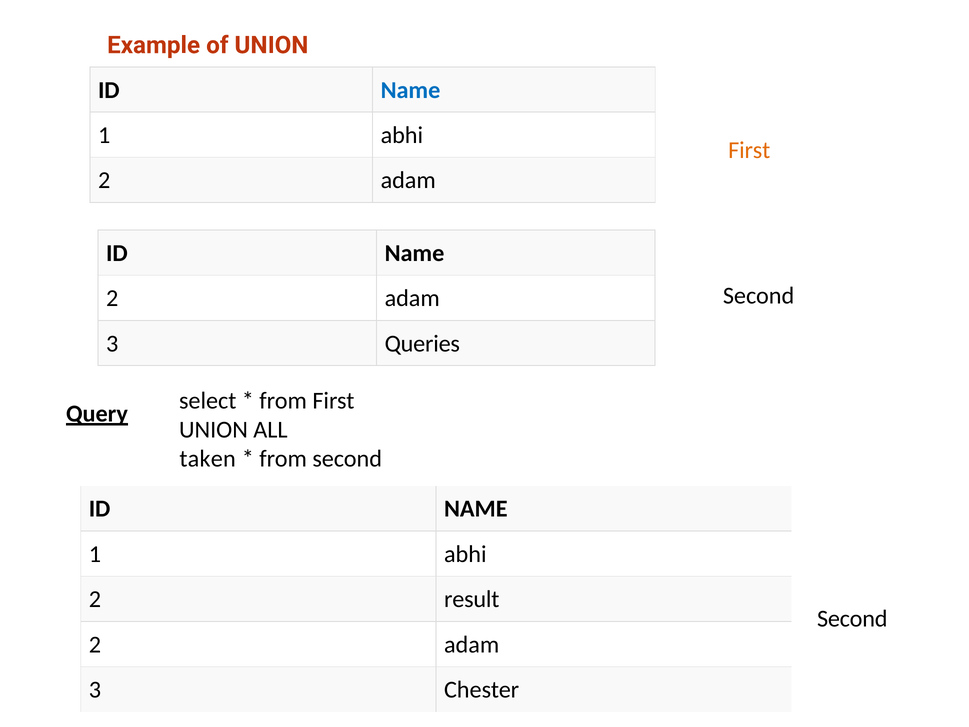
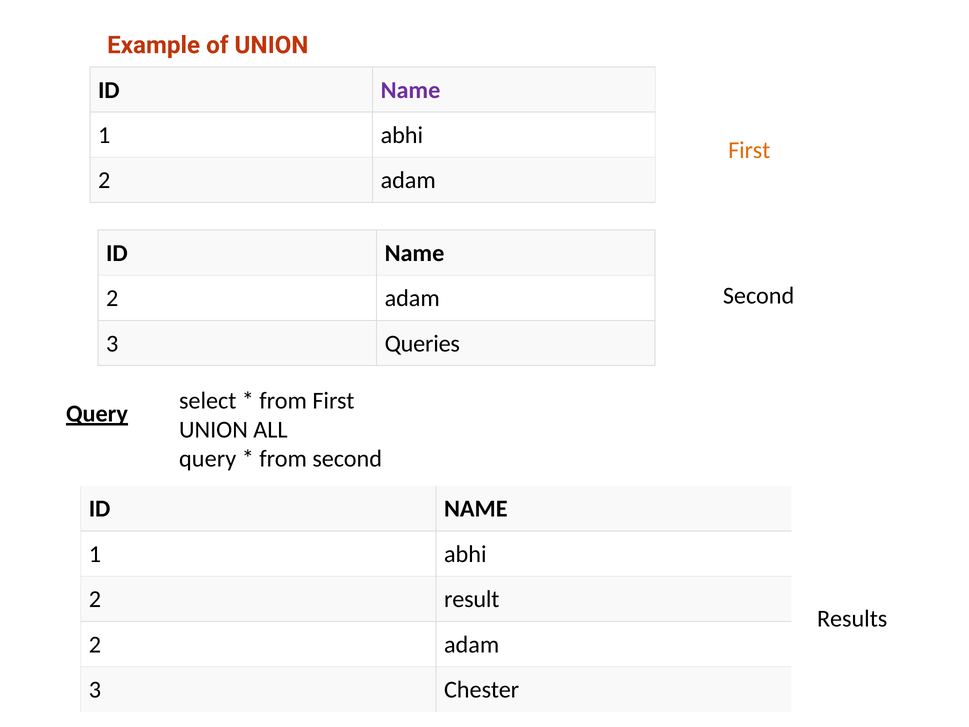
Name at (411, 90) colour: blue -> purple
taken at (208, 459): taken -> query
Second at (852, 618): Second -> Results
